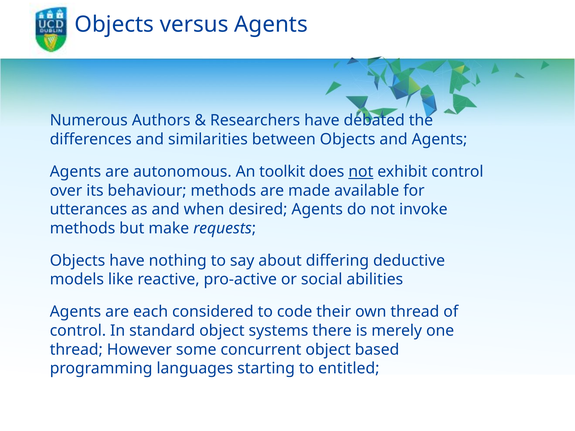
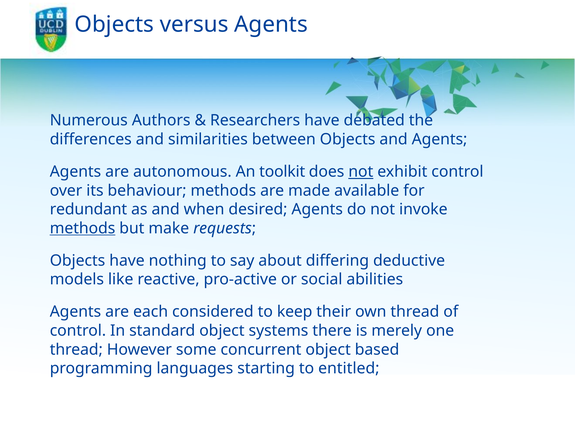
utterances: utterances -> redundant
methods at (83, 228) underline: none -> present
code: code -> keep
